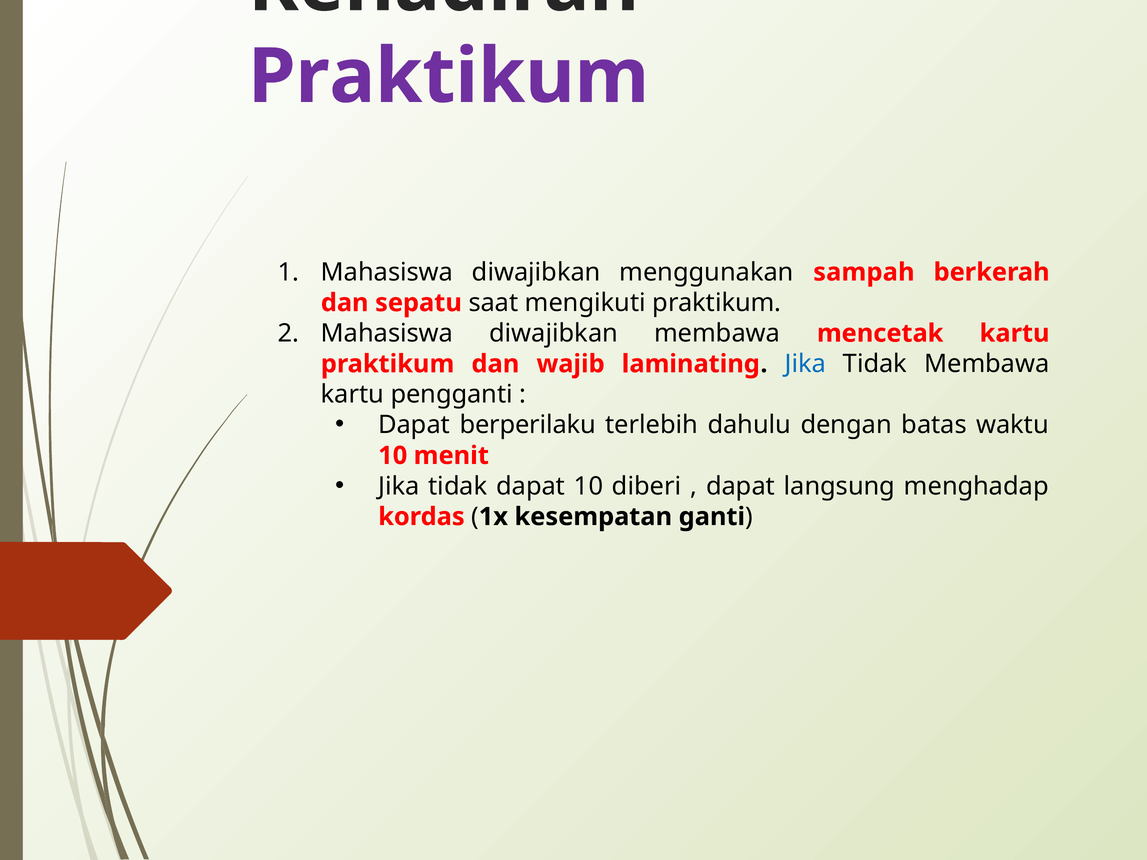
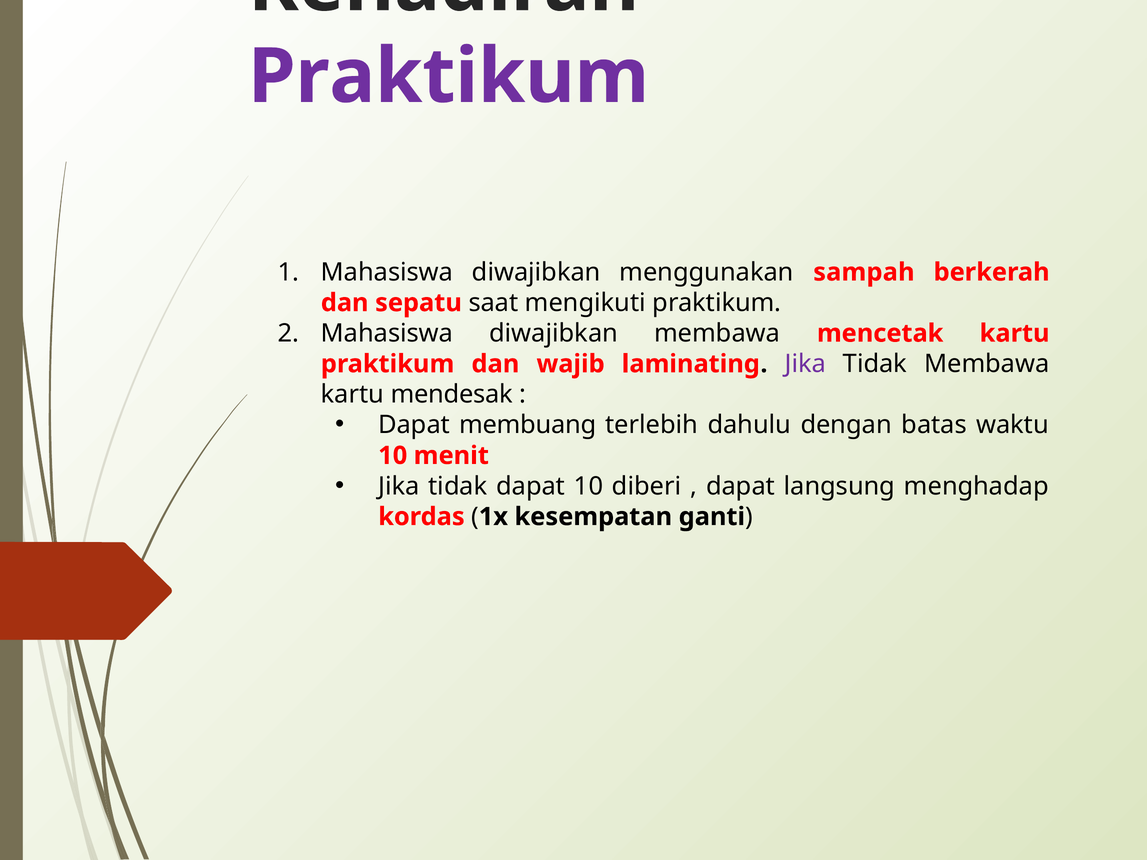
Jika at (805, 364) colour: blue -> purple
pengganti: pengganti -> mendesak
berperilaku: berperilaku -> membuang
